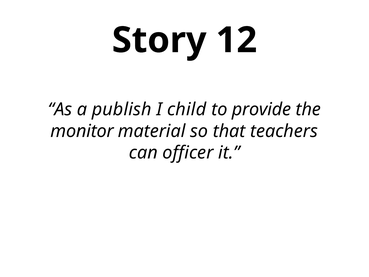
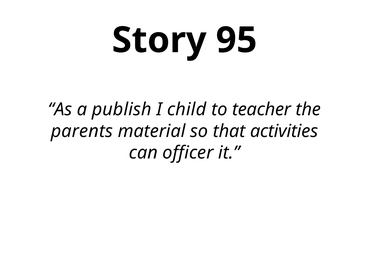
12: 12 -> 95
provide: provide -> teacher
monitor: monitor -> parents
teachers: teachers -> activities
